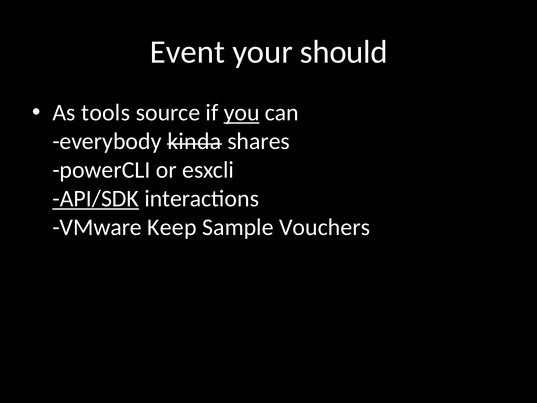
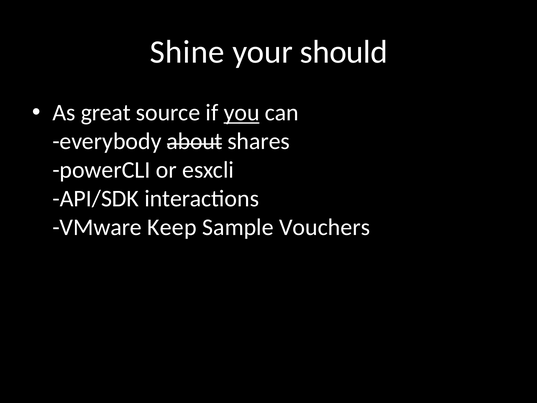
Event: Event -> Shine
tools: tools -> great
kinda: kinda -> about
API/SDK underline: present -> none
